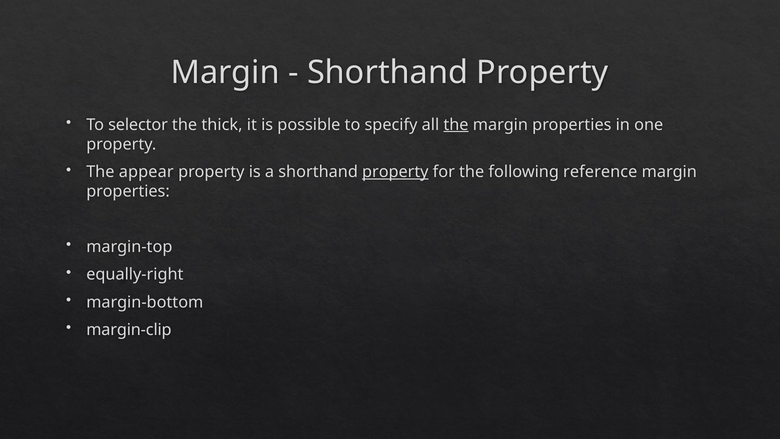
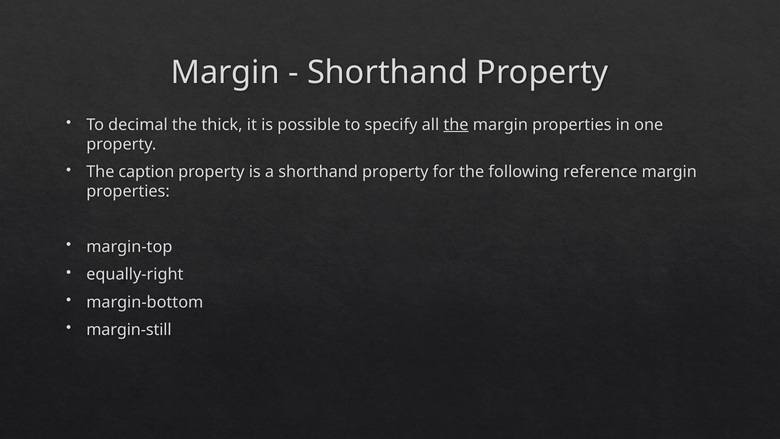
selector: selector -> decimal
appear: appear -> caption
property at (395, 172) underline: present -> none
margin-clip: margin-clip -> margin-still
